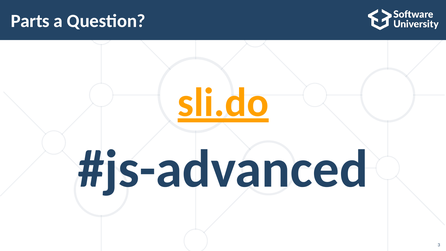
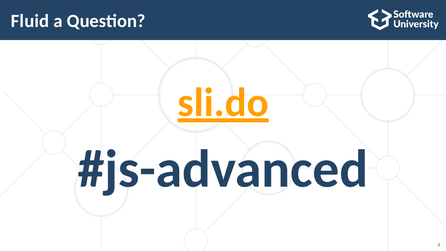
Parts: Parts -> Fluid
